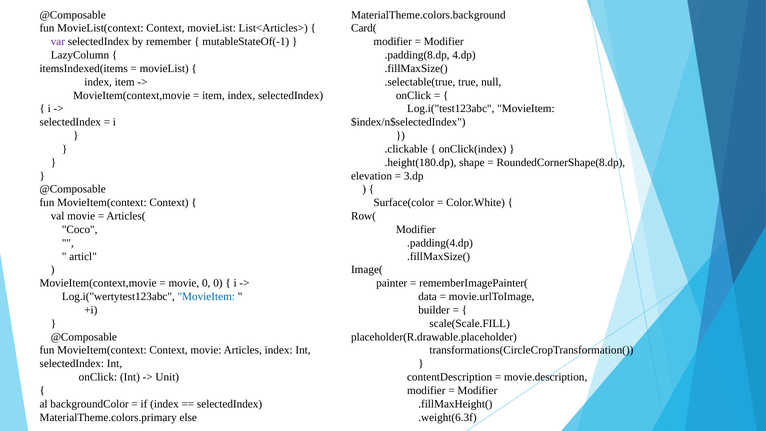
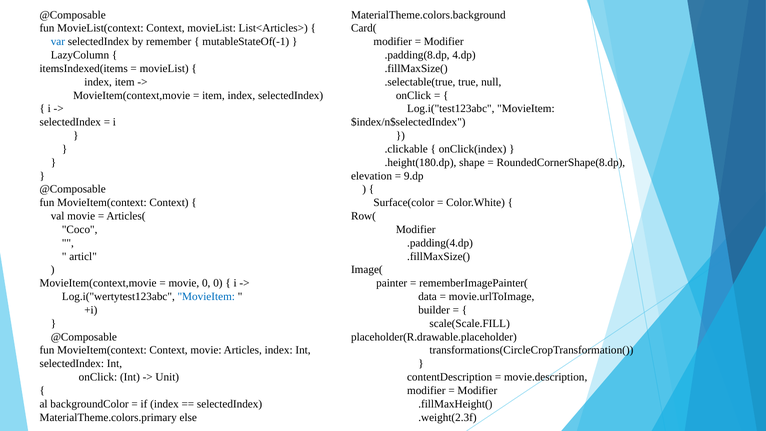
var colour: purple -> blue
3.dp: 3.dp -> 9.dp
.weight(6.3f: .weight(6.3f -> .weight(2.3f
